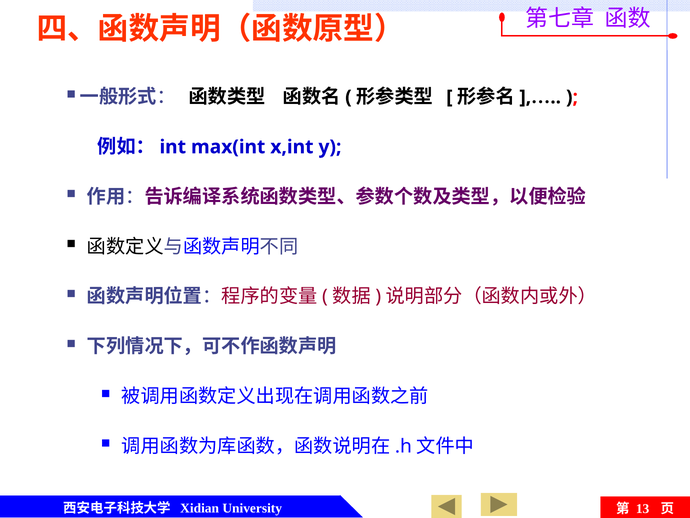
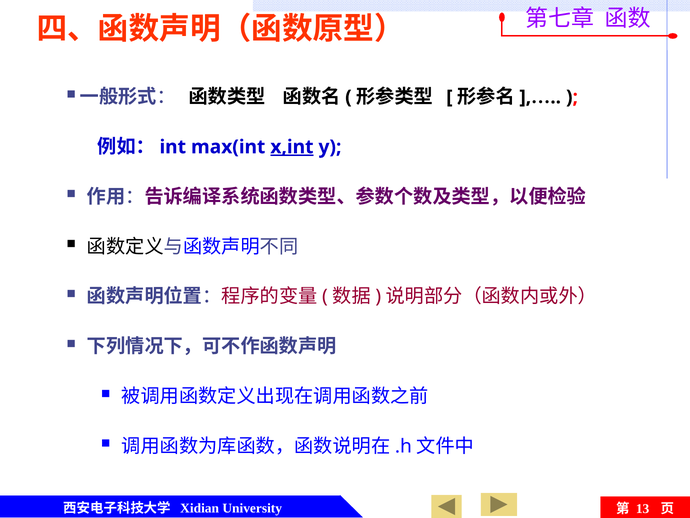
x,int underline: none -> present
